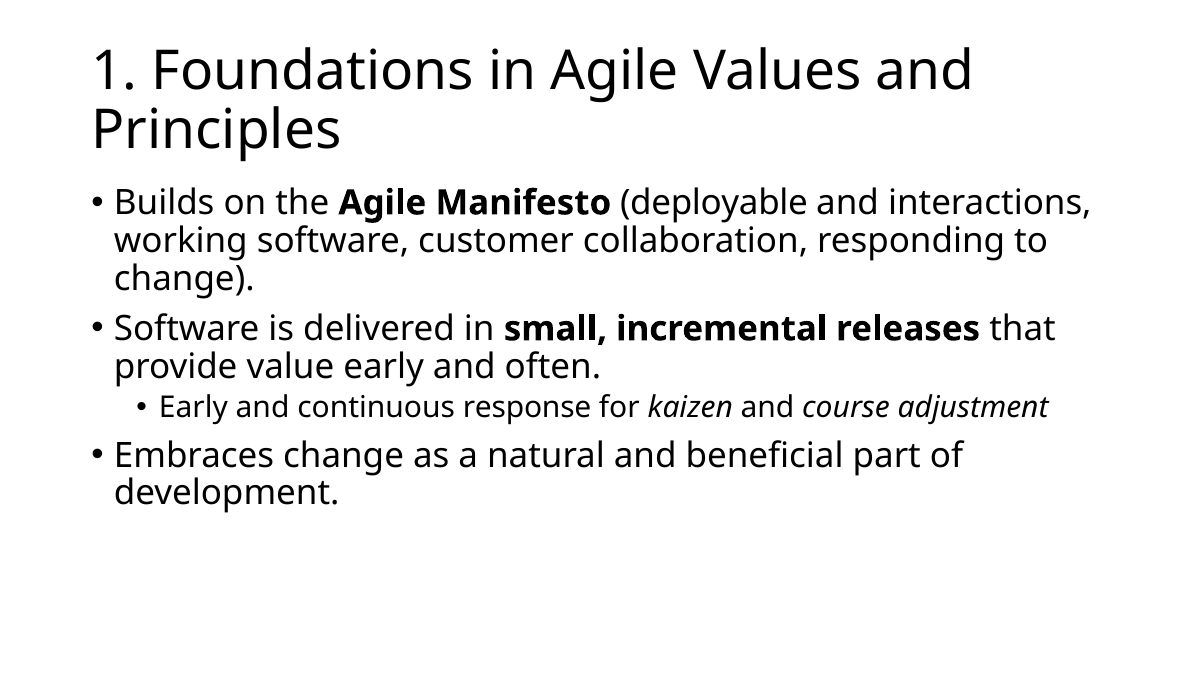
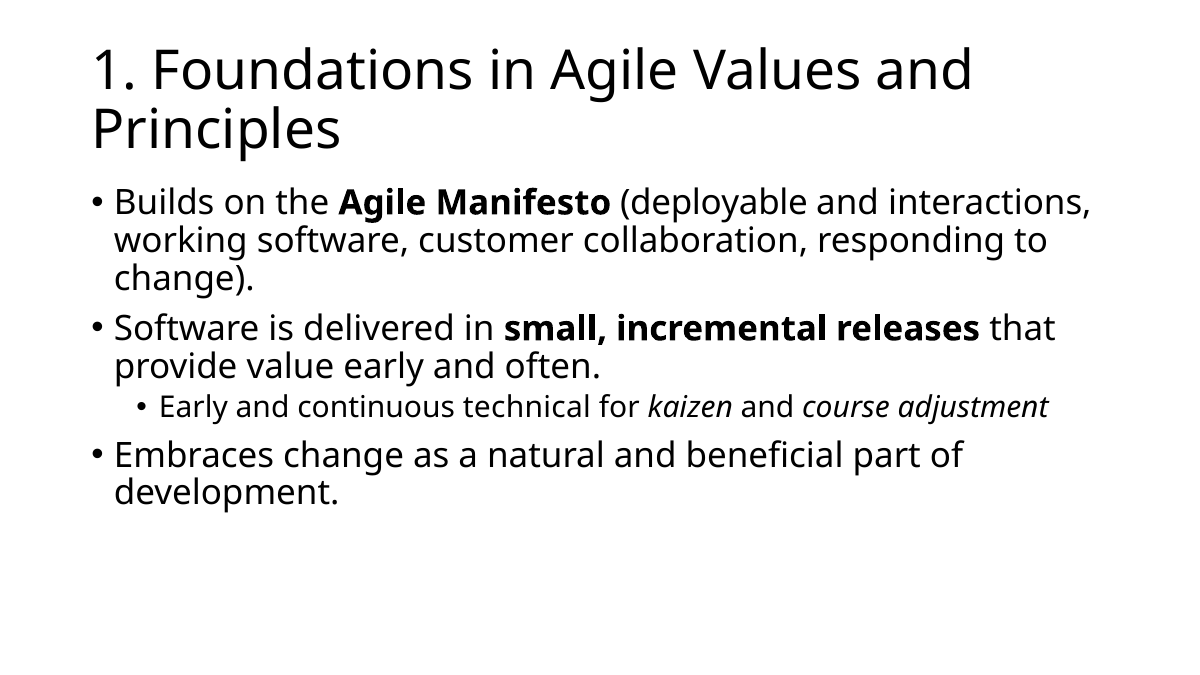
response: response -> technical
